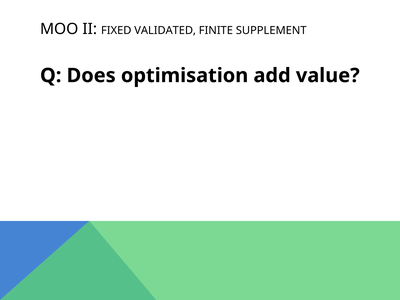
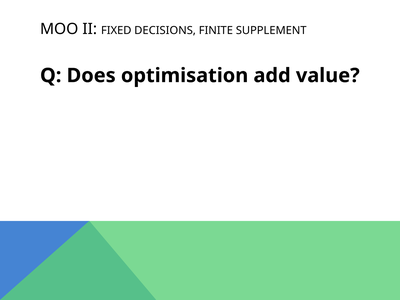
VALIDATED: VALIDATED -> DECISIONS
